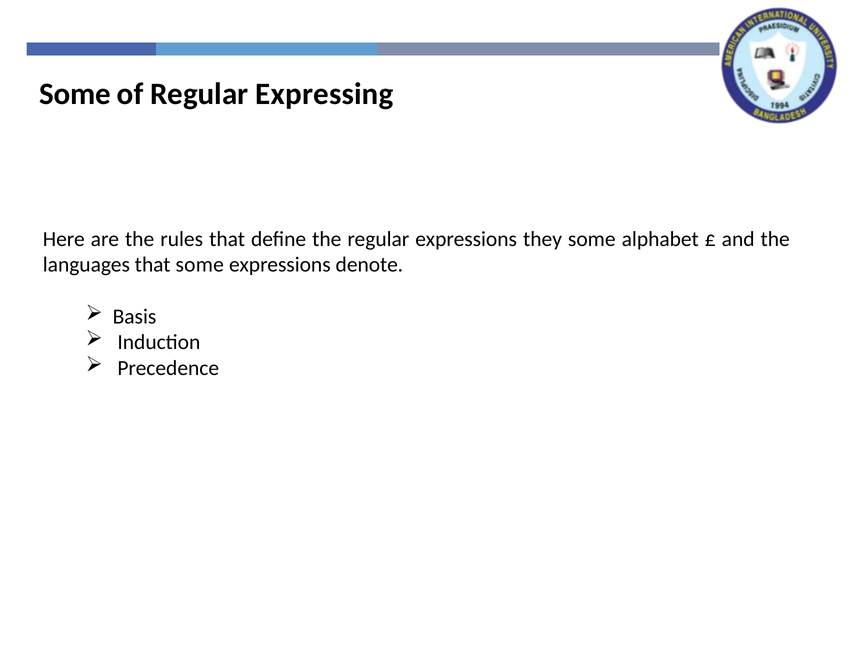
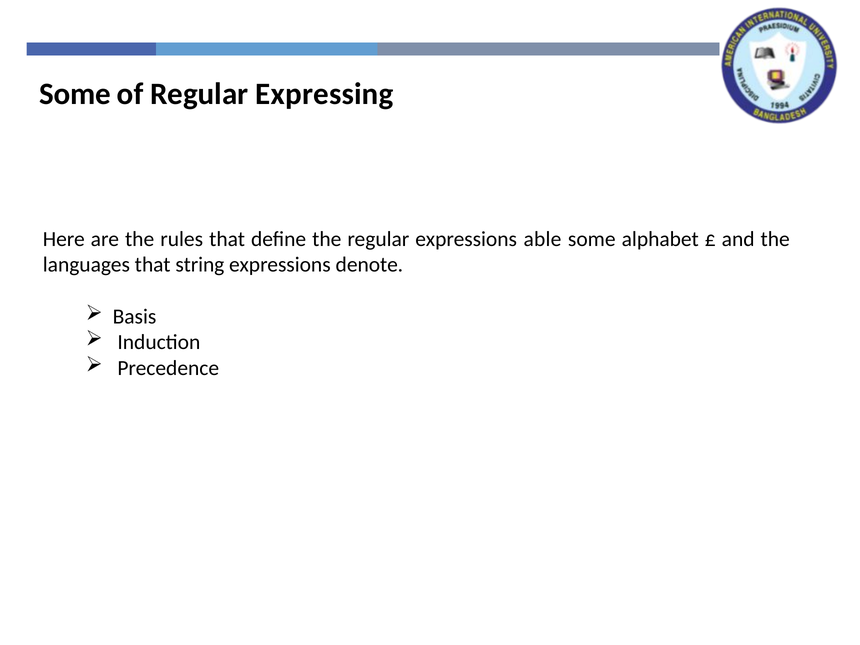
they: they -> able
that some: some -> string
